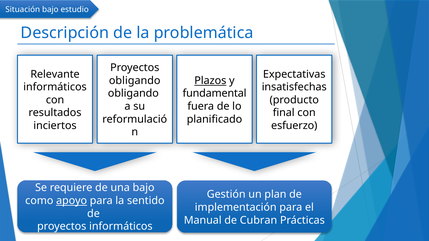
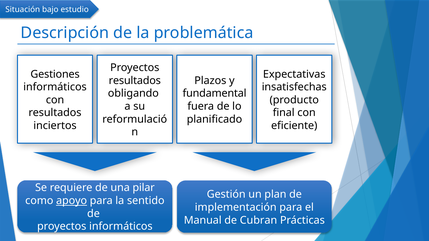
Relevante: Relevante -> Gestiones
obligando at (135, 81): obligando -> resultados
Plazos underline: present -> none
esfuerzo: esfuerzo -> eficiente
una bajo: bajo -> pilar
